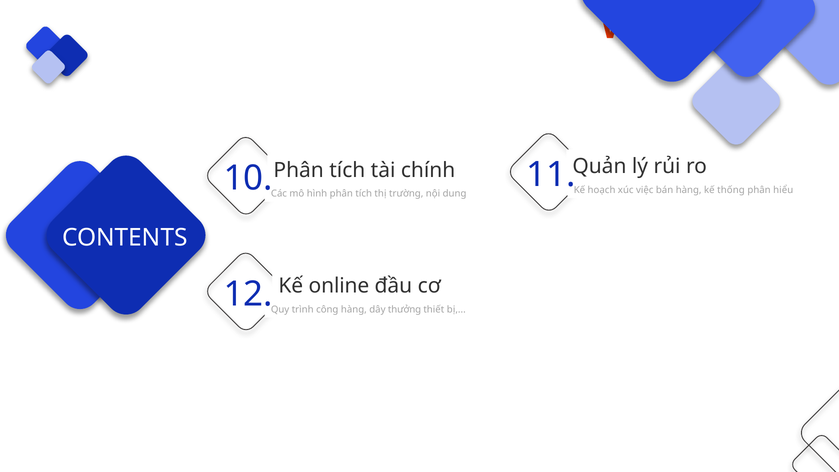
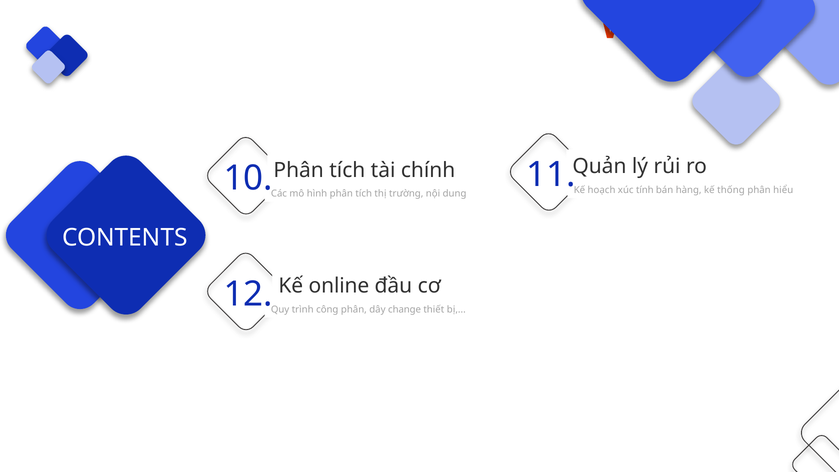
việc: việc -> tính
công hàng: hàng -> phân
thưởng: thưởng -> change
